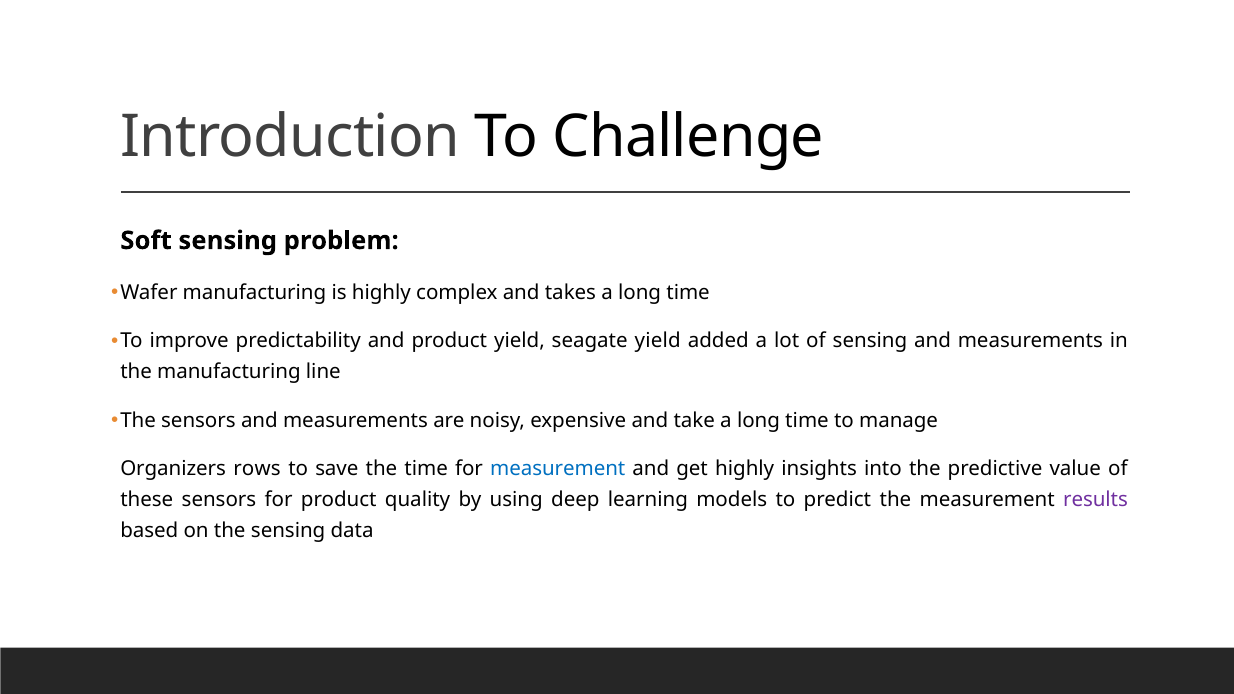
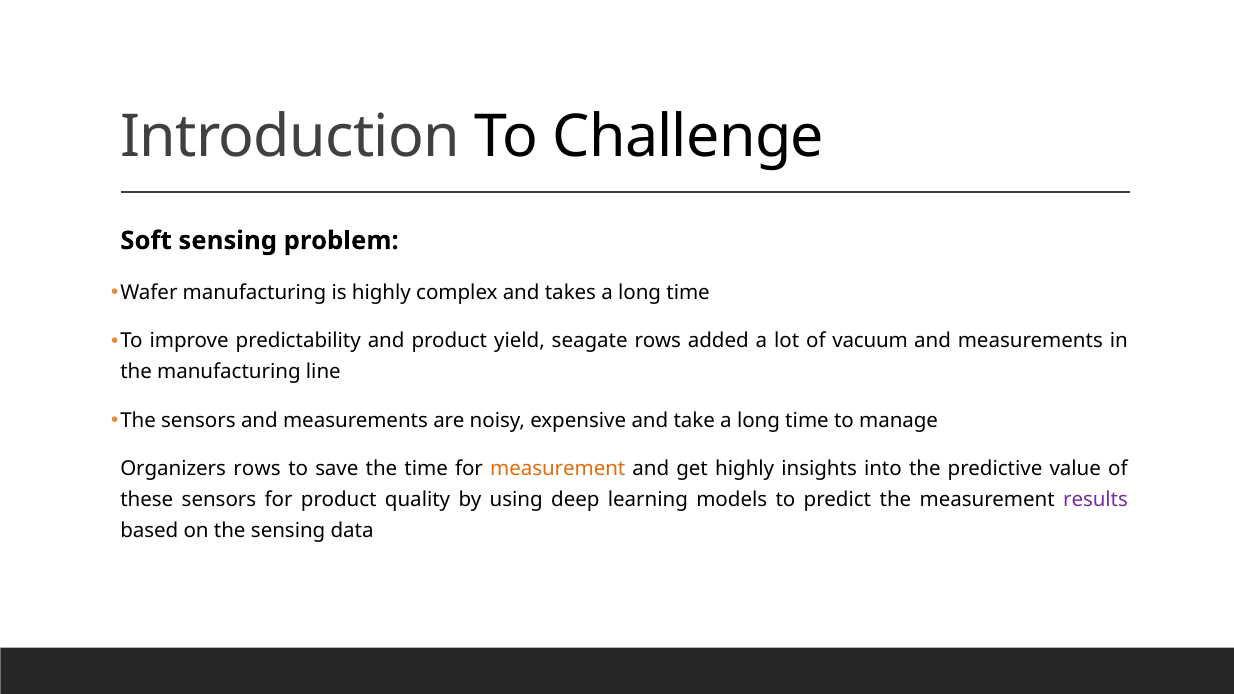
seagate yield: yield -> rows
of sensing: sensing -> vacuum
measurement at (558, 469) colour: blue -> orange
